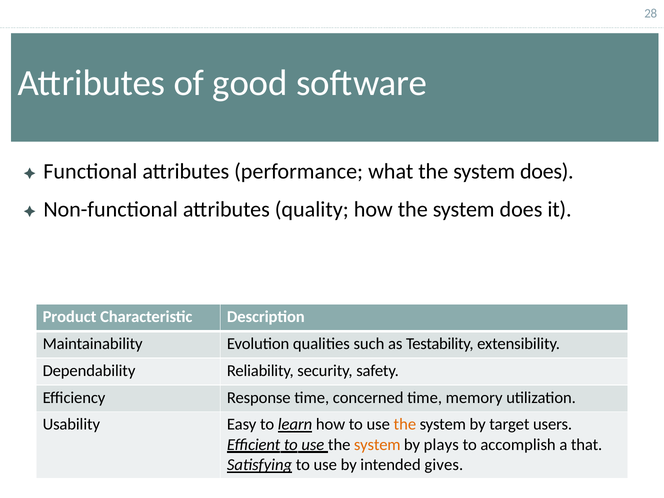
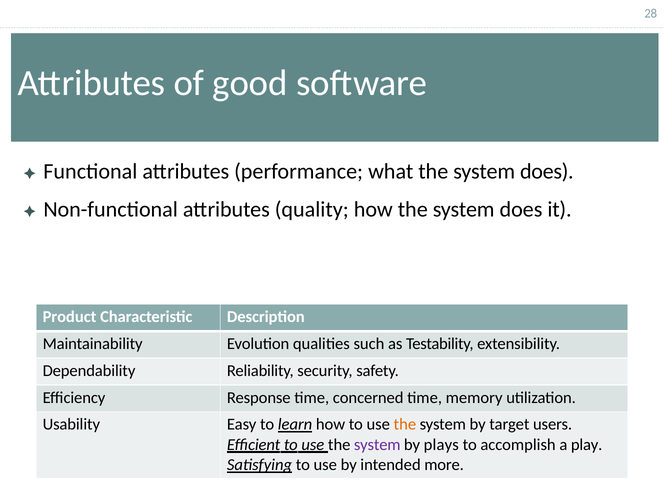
system at (377, 445) colour: orange -> purple
that: that -> play
gives: gives -> more
